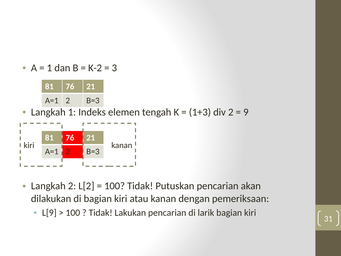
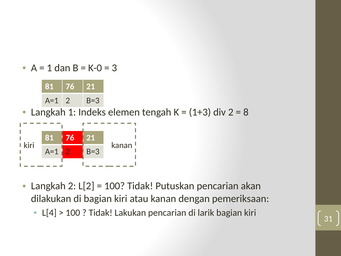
K-2: K-2 -> K-0
9: 9 -> 8
L[9: L[9 -> L[4
